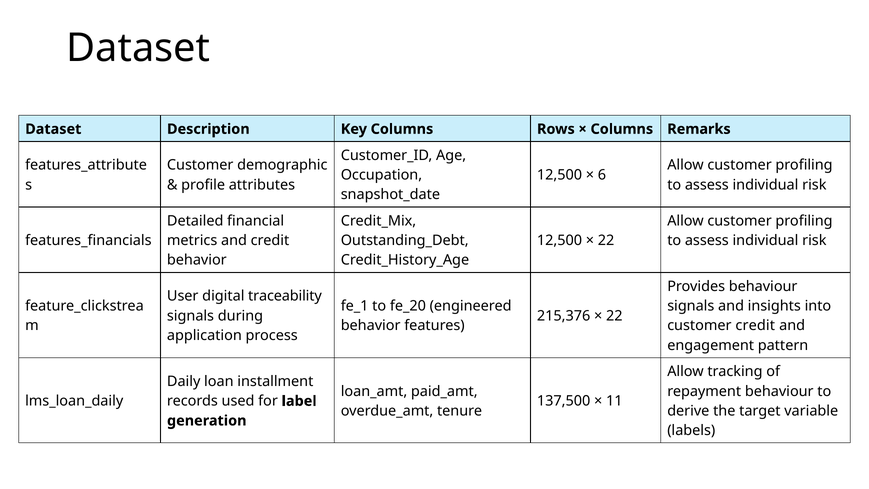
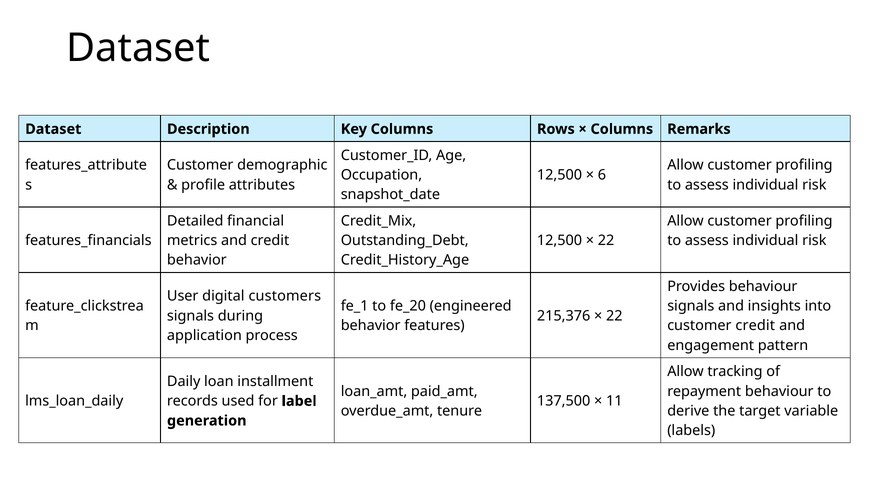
traceability: traceability -> customers
